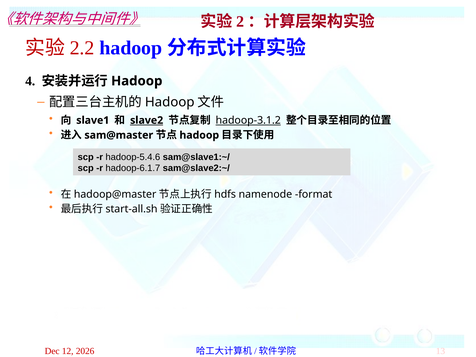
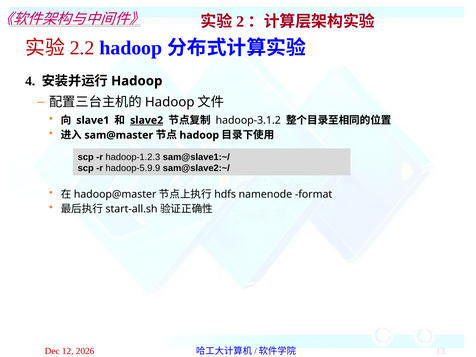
hadoop-3.1.2 underline: present -> none
hadoop-5.4.6: hadoop-5.4.6 -> hadoop-1.2.3
hadoop-6.1.7: hadoop-6.1.7 -> hadoop-5.9.9
